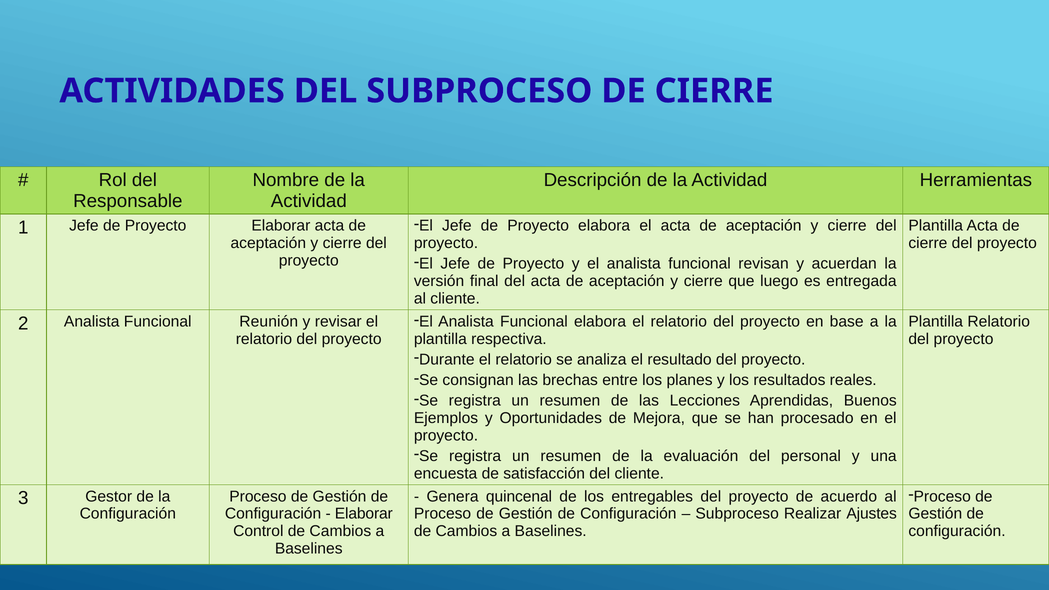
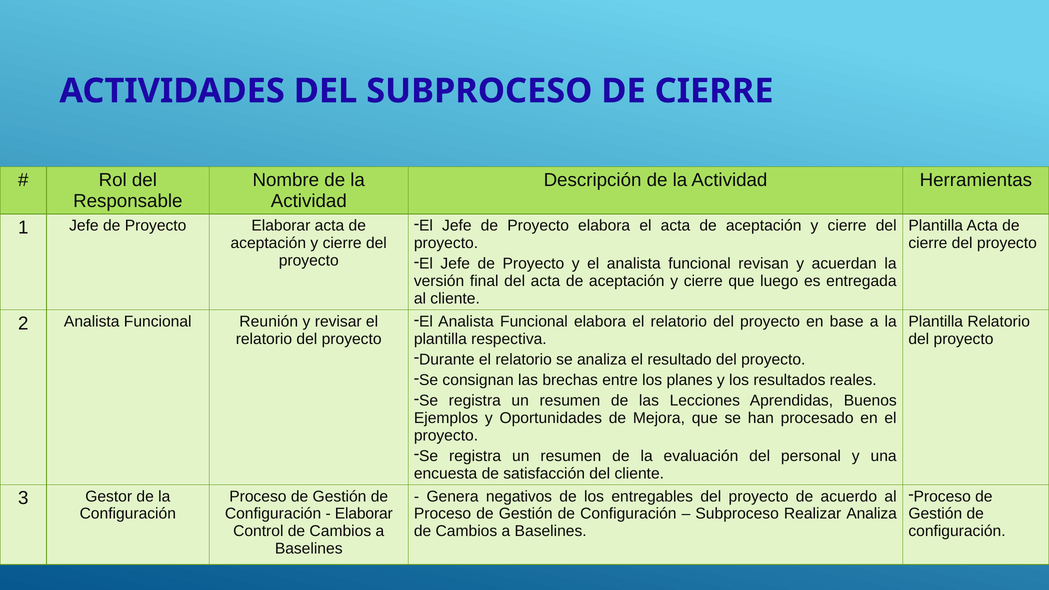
quincenal: quincenal -> negativos
Realizar Ajustes: Ajustes -> Analiza
